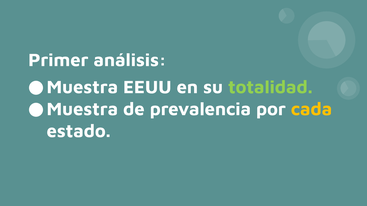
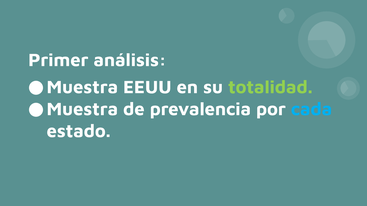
cada colour: yellow -> light blue
